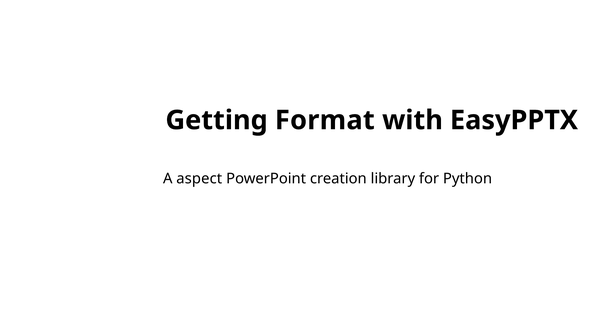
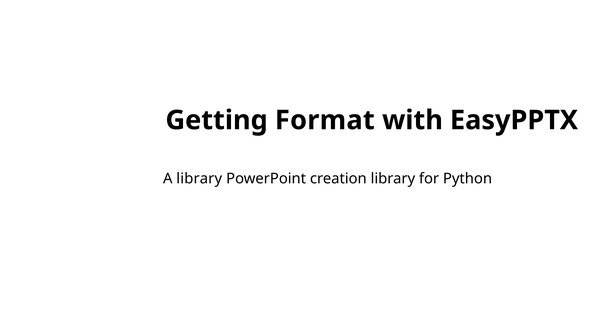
A aspect: aspect -> library
